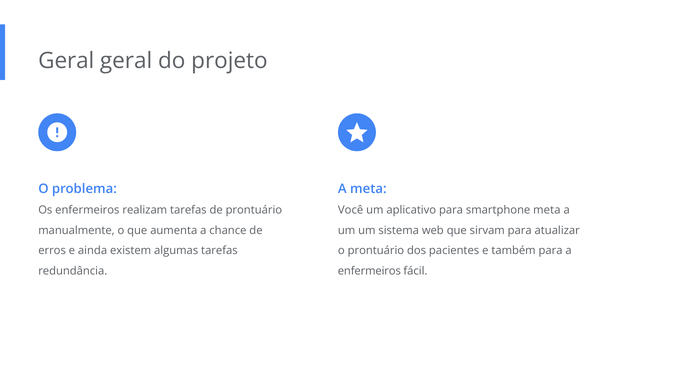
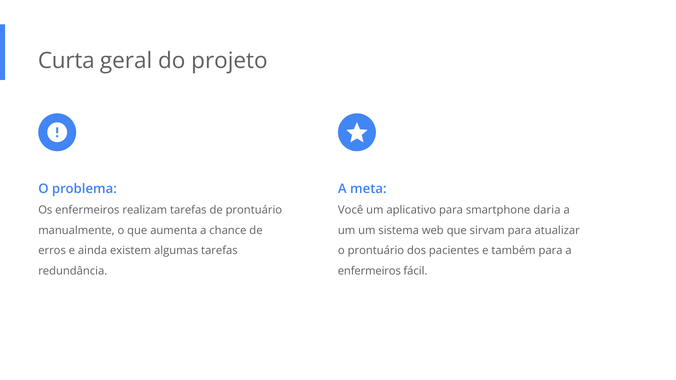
Geral at (66, 61): Geral -> Curta
smartphone meta: meta -> daria
